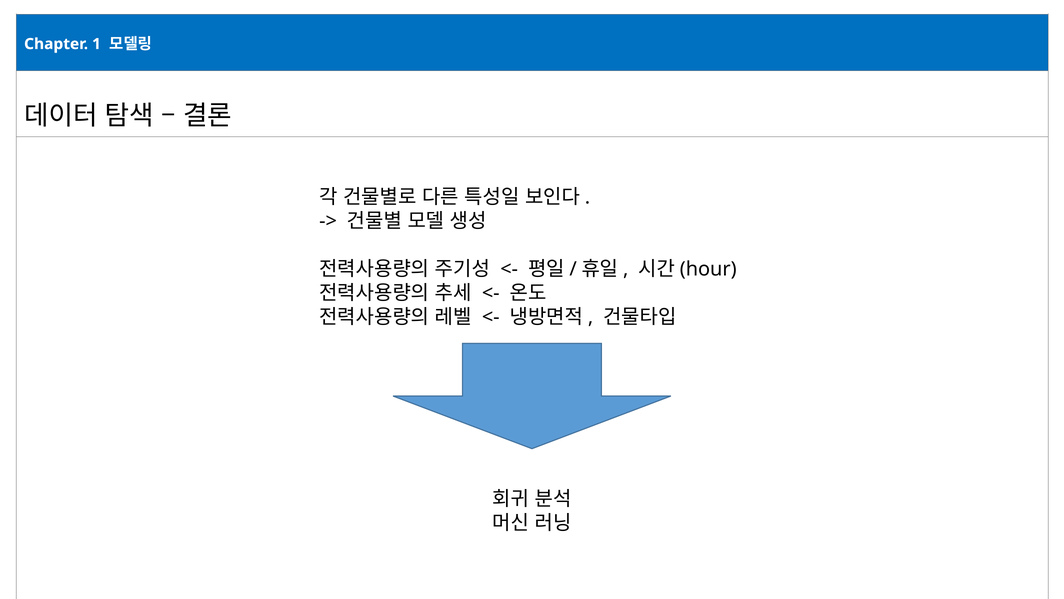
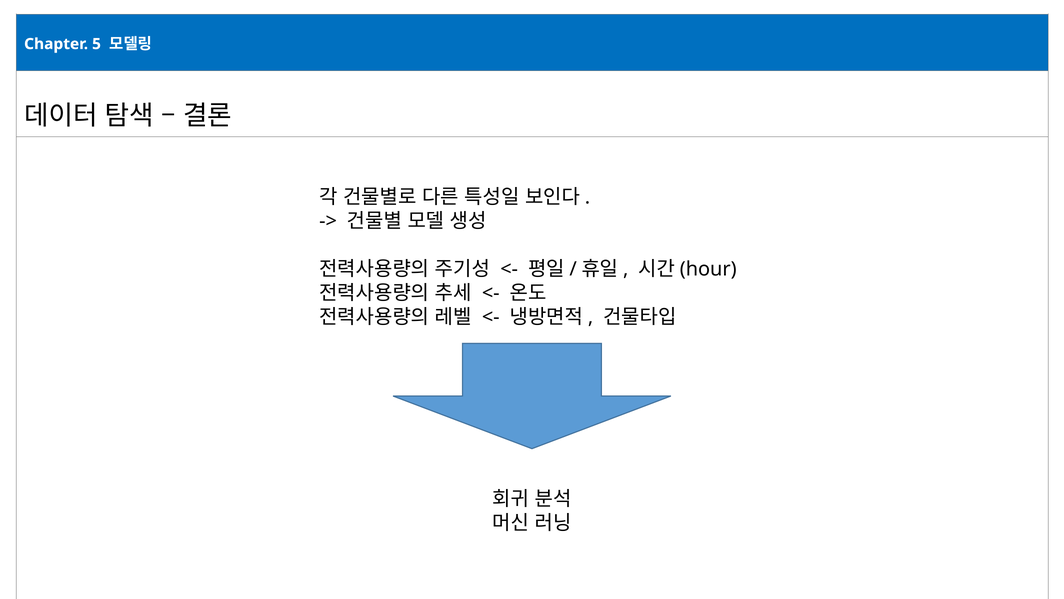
1: 1 -> 5
